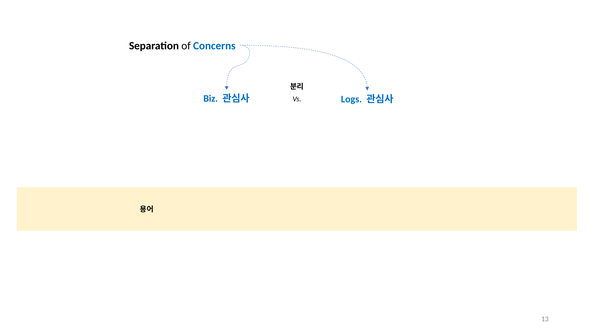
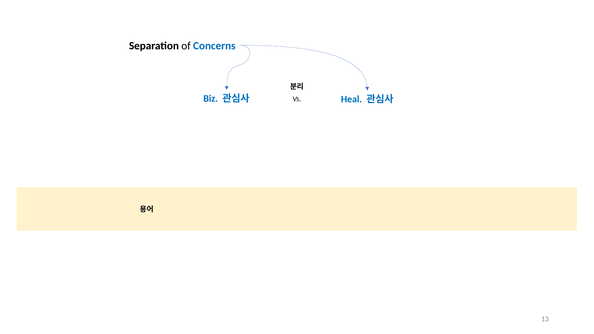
Logs: Logs -> Heal
